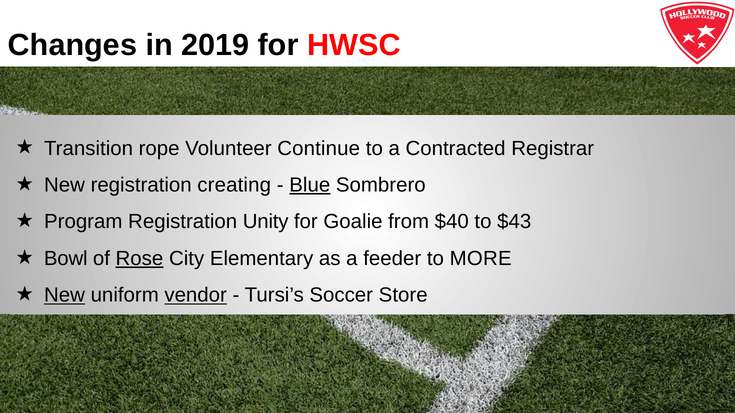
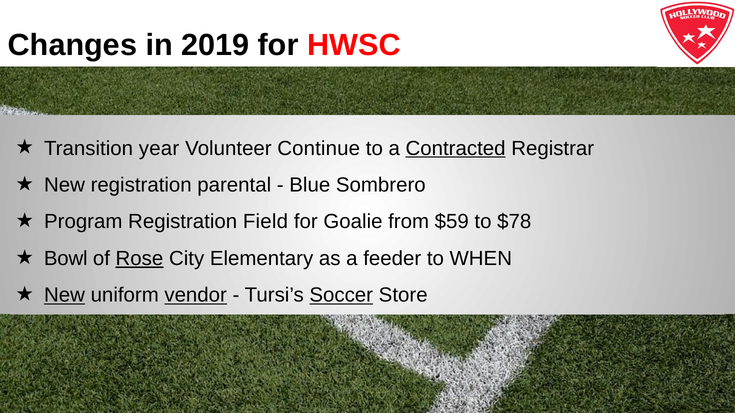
rope: rope -> year
Contracted underline: none -> present
creating: creating -> parental
Blue underline: present -> none
Unity: Unity -> Field
$40: $40 -> $59
$43: $43 -> $78
MORE: MORE -> WHEN
Soccer underline: none -> present
